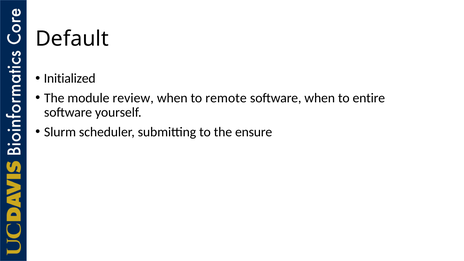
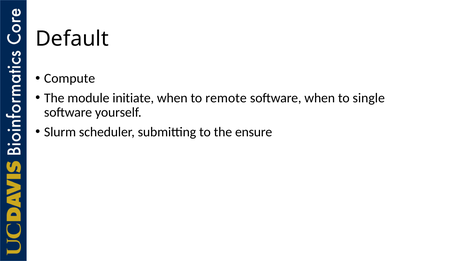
Initialized: Initialized -> Compute
review: review -> initiate
entire: entire -> single
